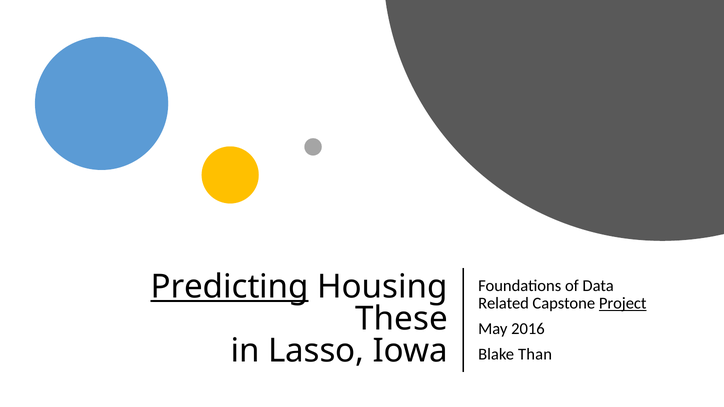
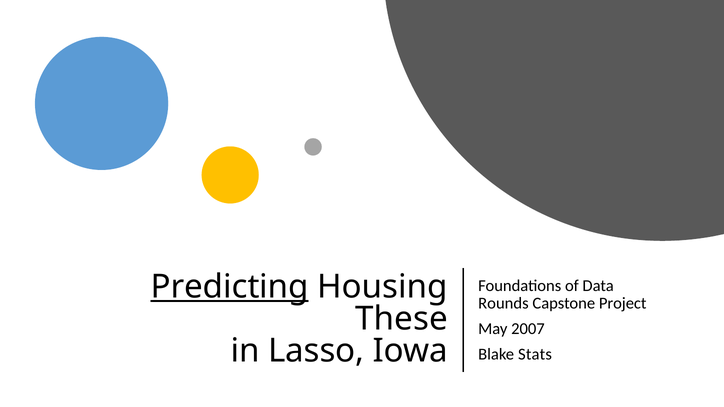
Related: Related -> Rounds
Project underline: present -> none
2016: 2016 -> 2007
Than: Than -> Stats
